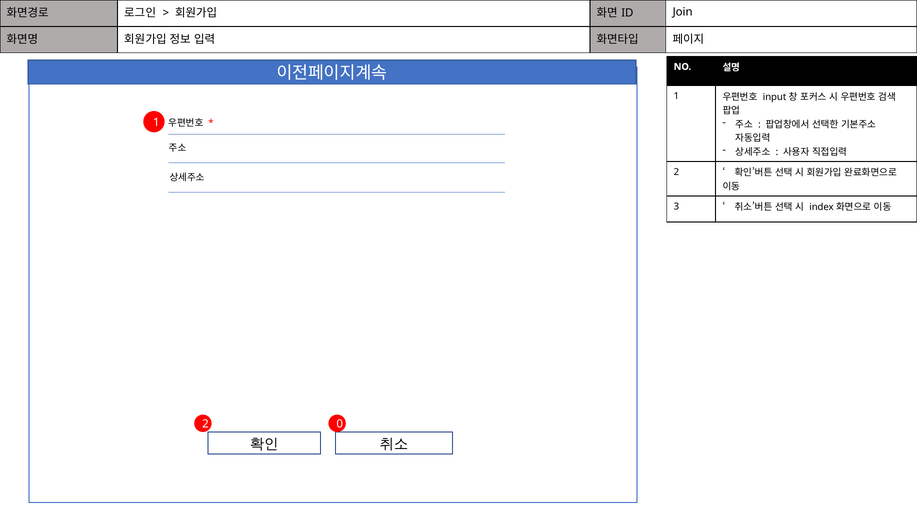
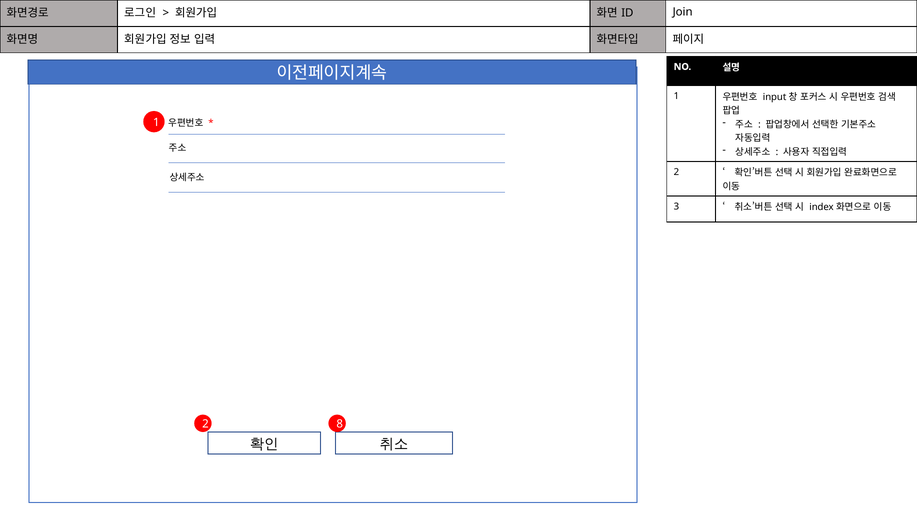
0: 0 -> 8
